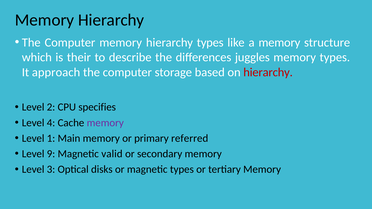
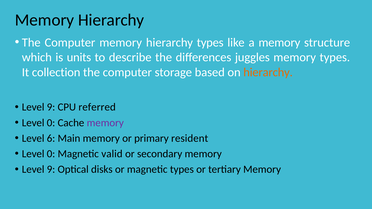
their: their -> units
approach: approach -> collection
hierarchy at (268, 72) colour: red -> orange
2 at (51, 107): 2 -> 9
specifies: specifies -> referred
4 at (51, 123): 4 -> 0
1: 1 -> 6
referred: referred -> resident
9 at (51, 154): 9 -> 0
3 at (51, 170): 3 -> 9
